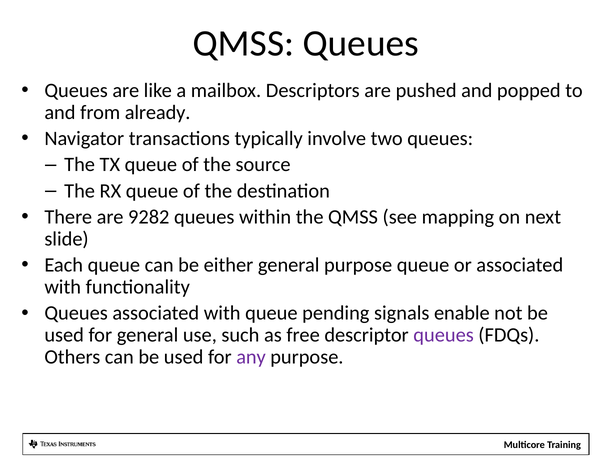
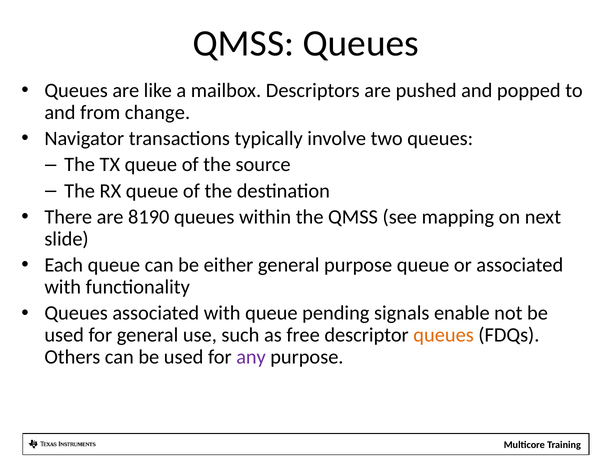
already: already -> change
9282: 9282 -> 8190
queues at (444, 335) colour: purple -> orange
